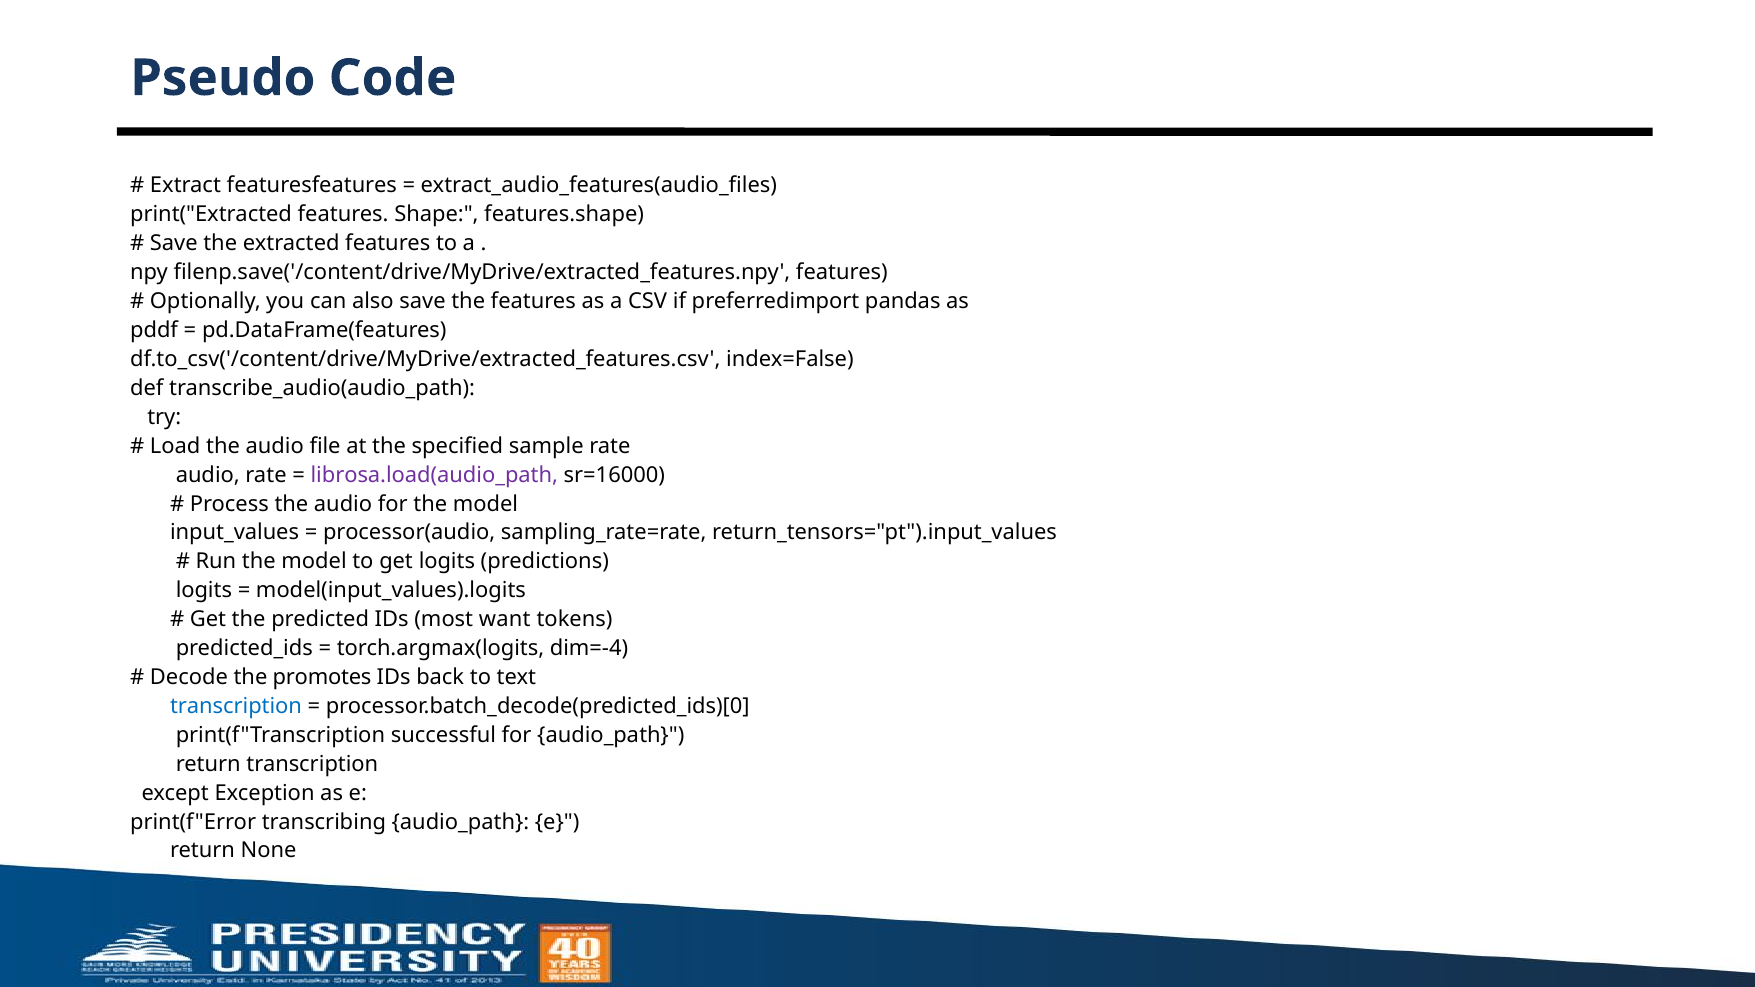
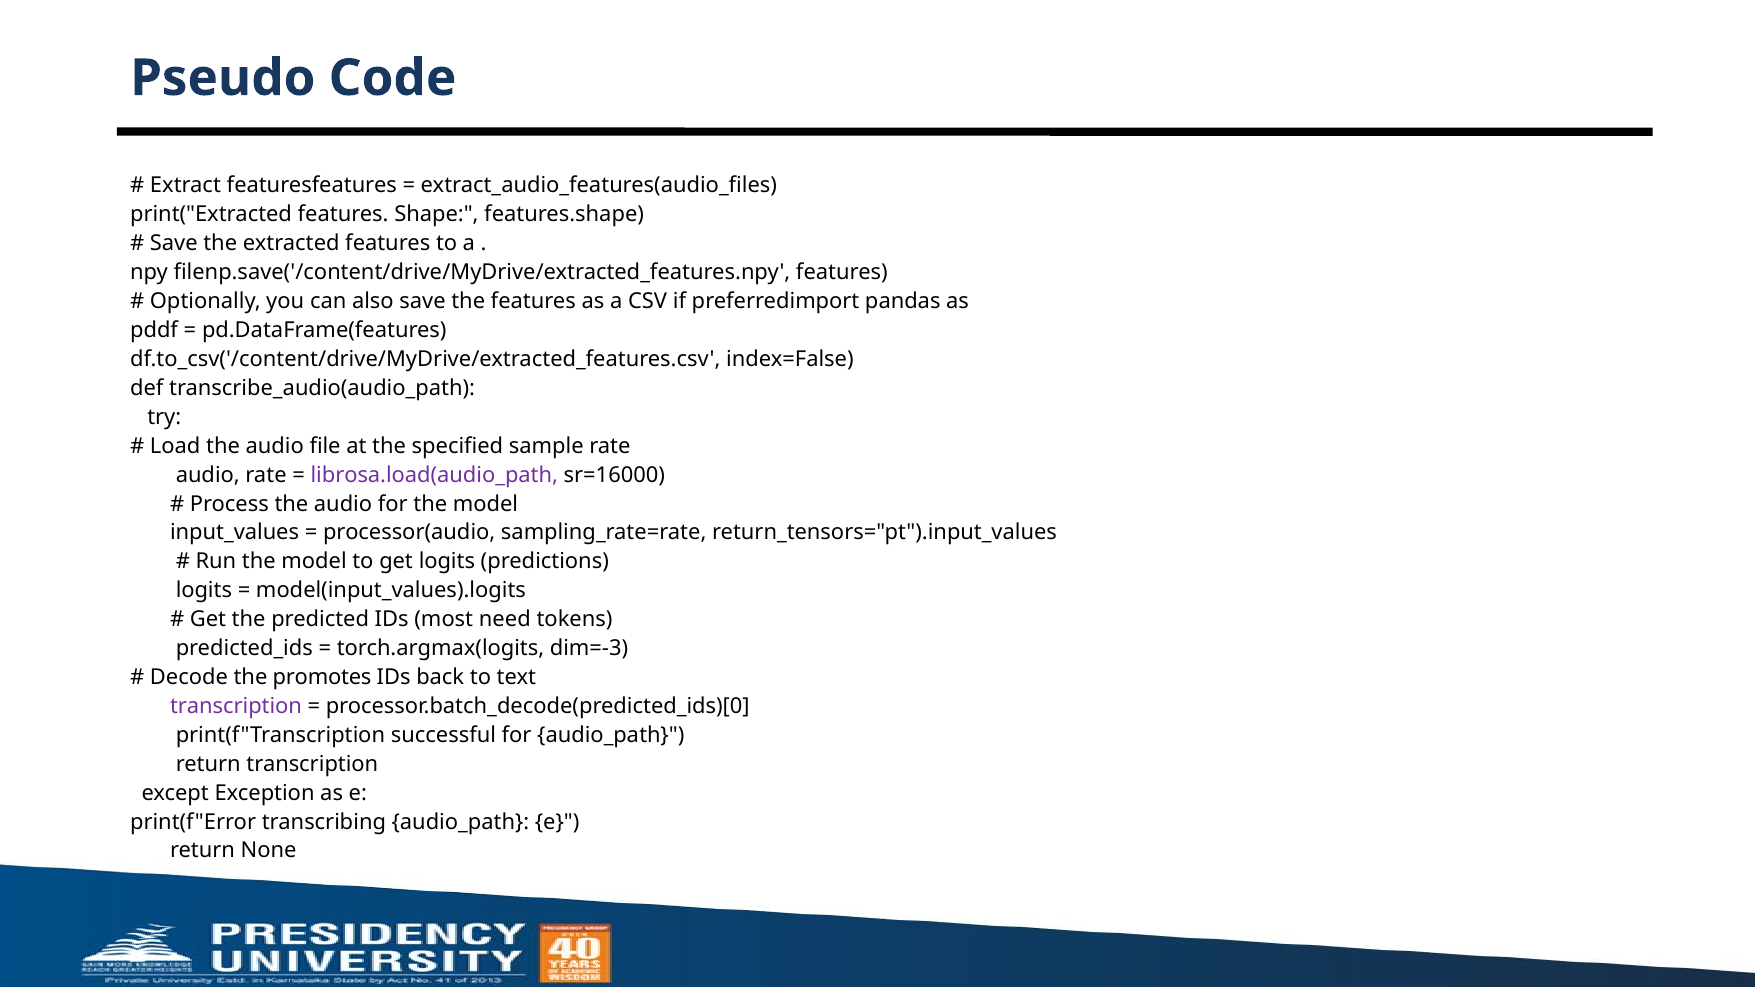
want: want -> need
dim=-4: dim=-4 -> dim=-3
transcription at (236, 706) colour: blue -> purple
